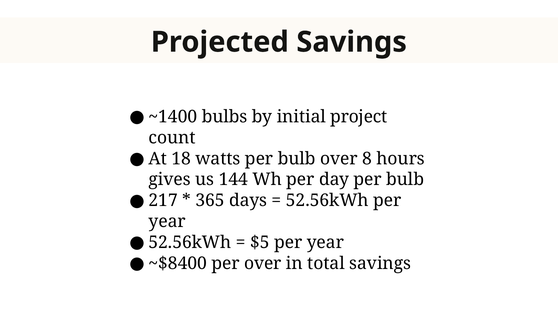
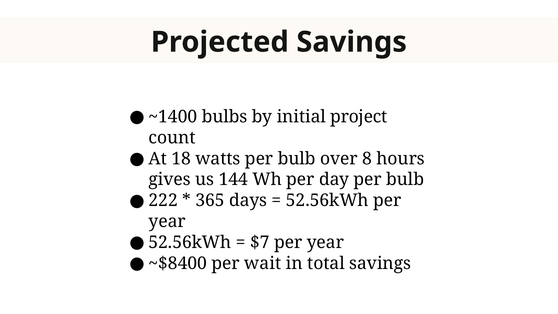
217: 217 -> 222
$5: $5 -> $7
per over: over -> wait
